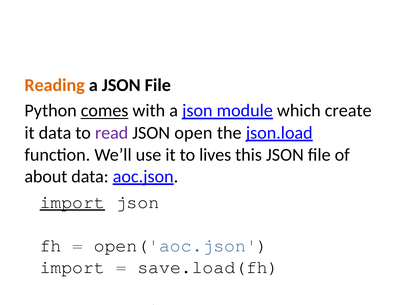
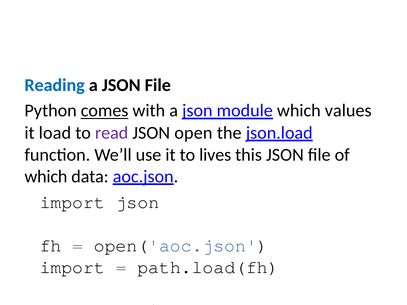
Reading colour: orange -> blue
create: create -> values
it data: data -> load
about at (46, 177): about -> which
import at (72, 202) underline: present -> none
save.load(fh: save.load(fh -> path.load(fh
